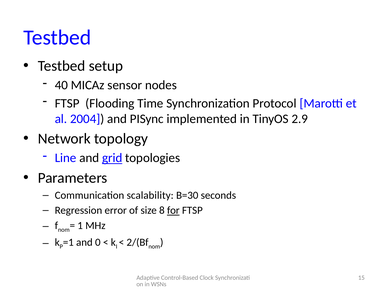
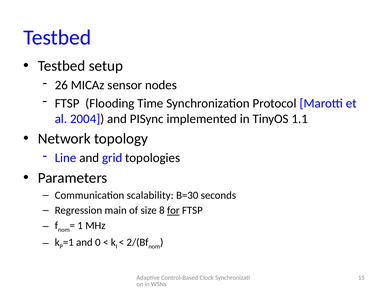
40: 40 -> 26
2.9: 2.9 -> 1.1
grid underline: present -> none
error: error -> main
